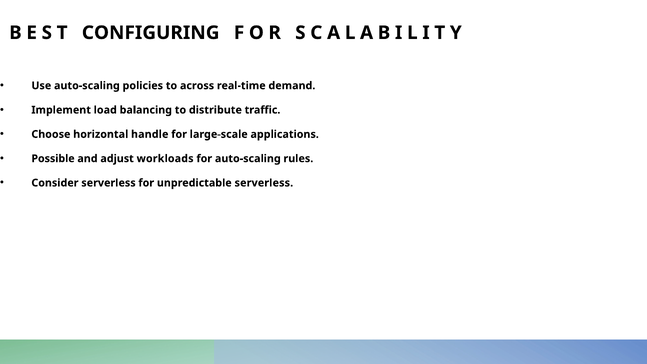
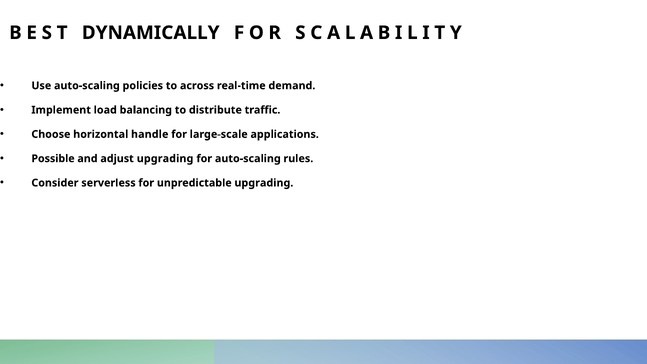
CONFIGURING: CONFIGURING -> DYNAMICALLY
adjust workloads: workloads -> upgrading
unpredictable serverless: serverless -> upgrading
